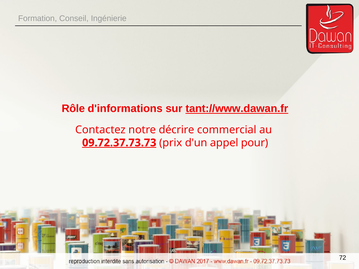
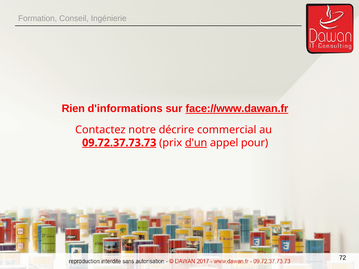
Rôle: Rôle -> Rien
tant://www.dawan.fr: tant://www.dawan.fr -> face://www.dawan.fr
d'un underline: none -> present
